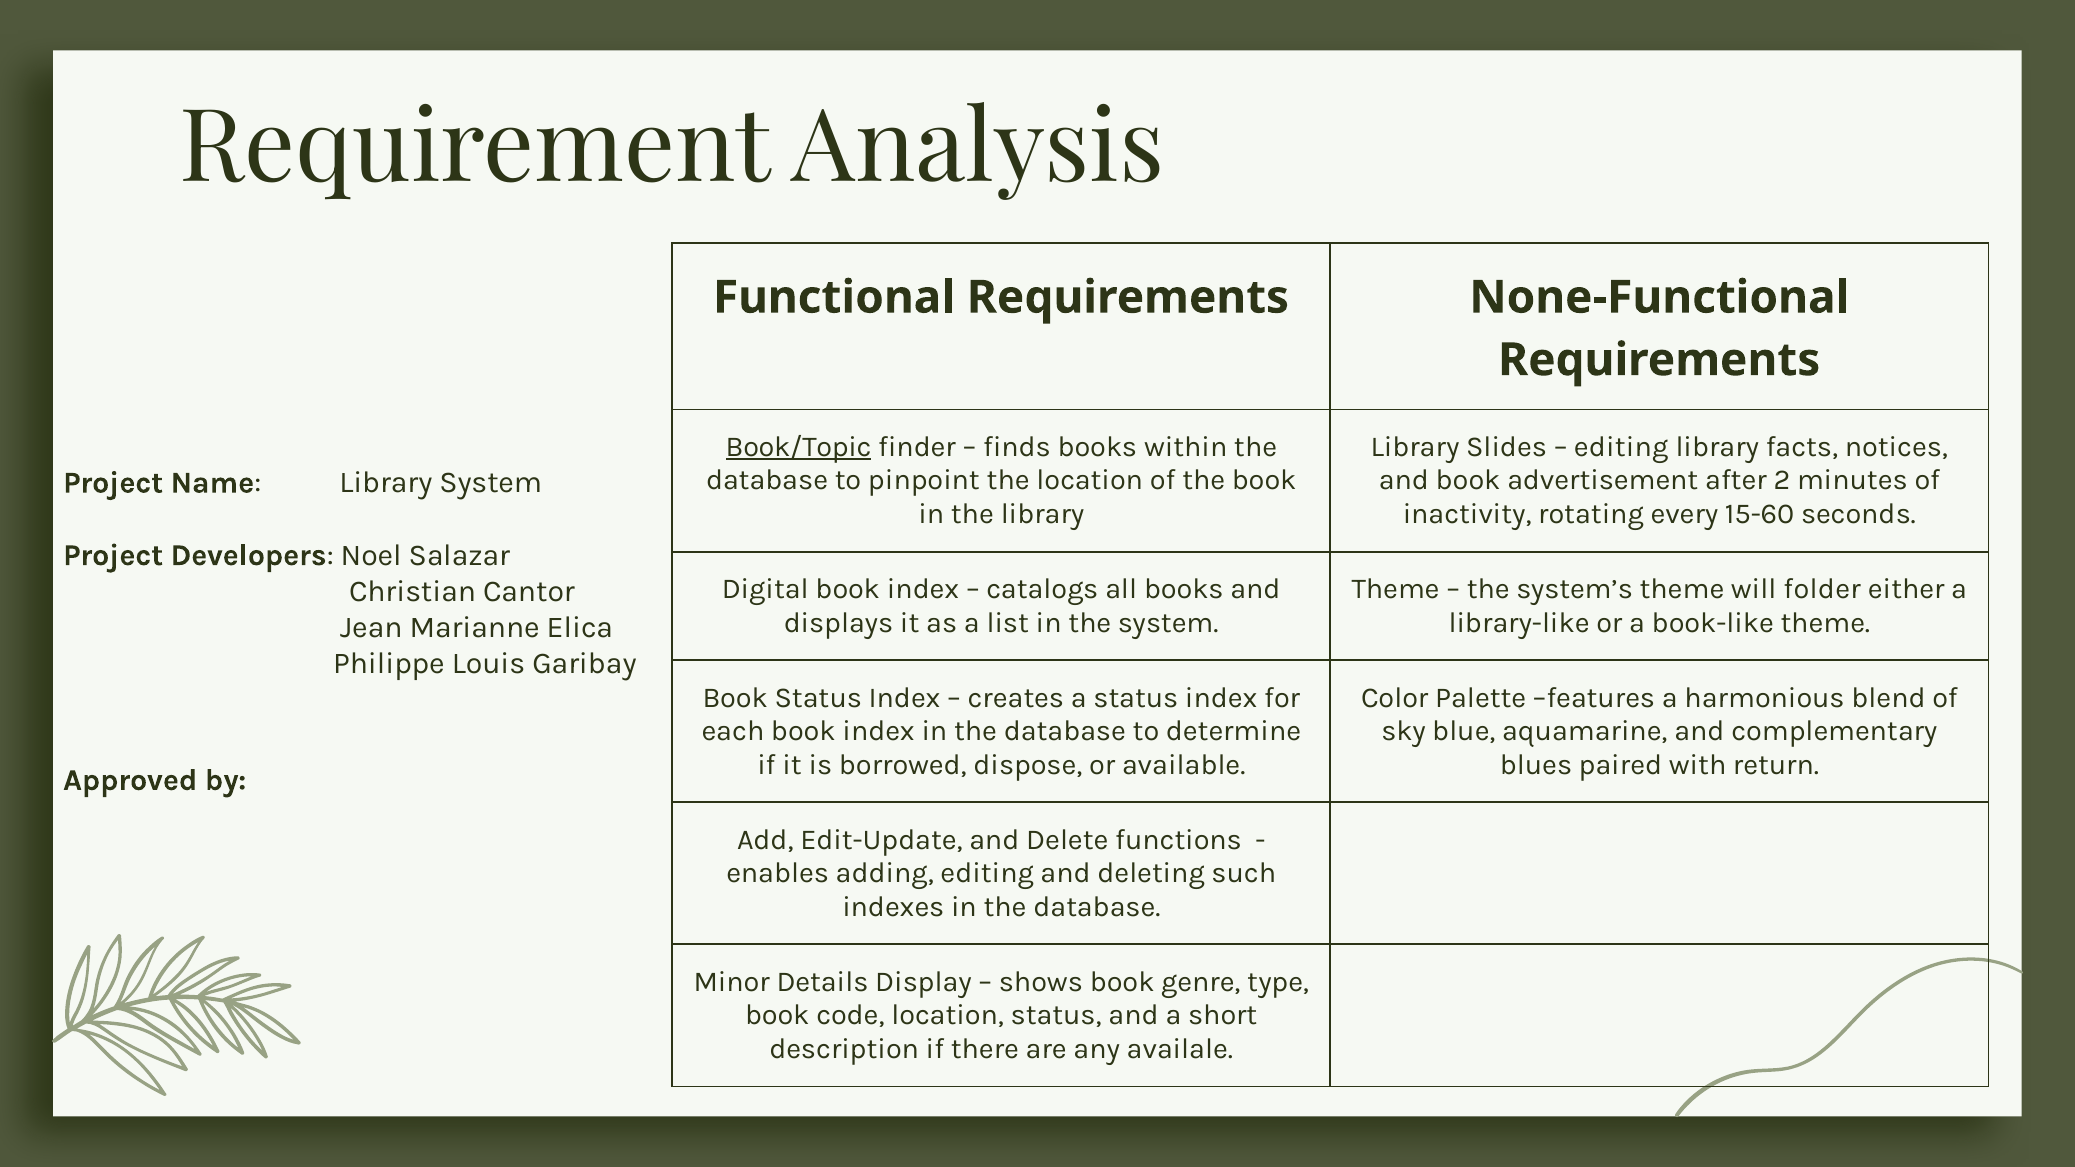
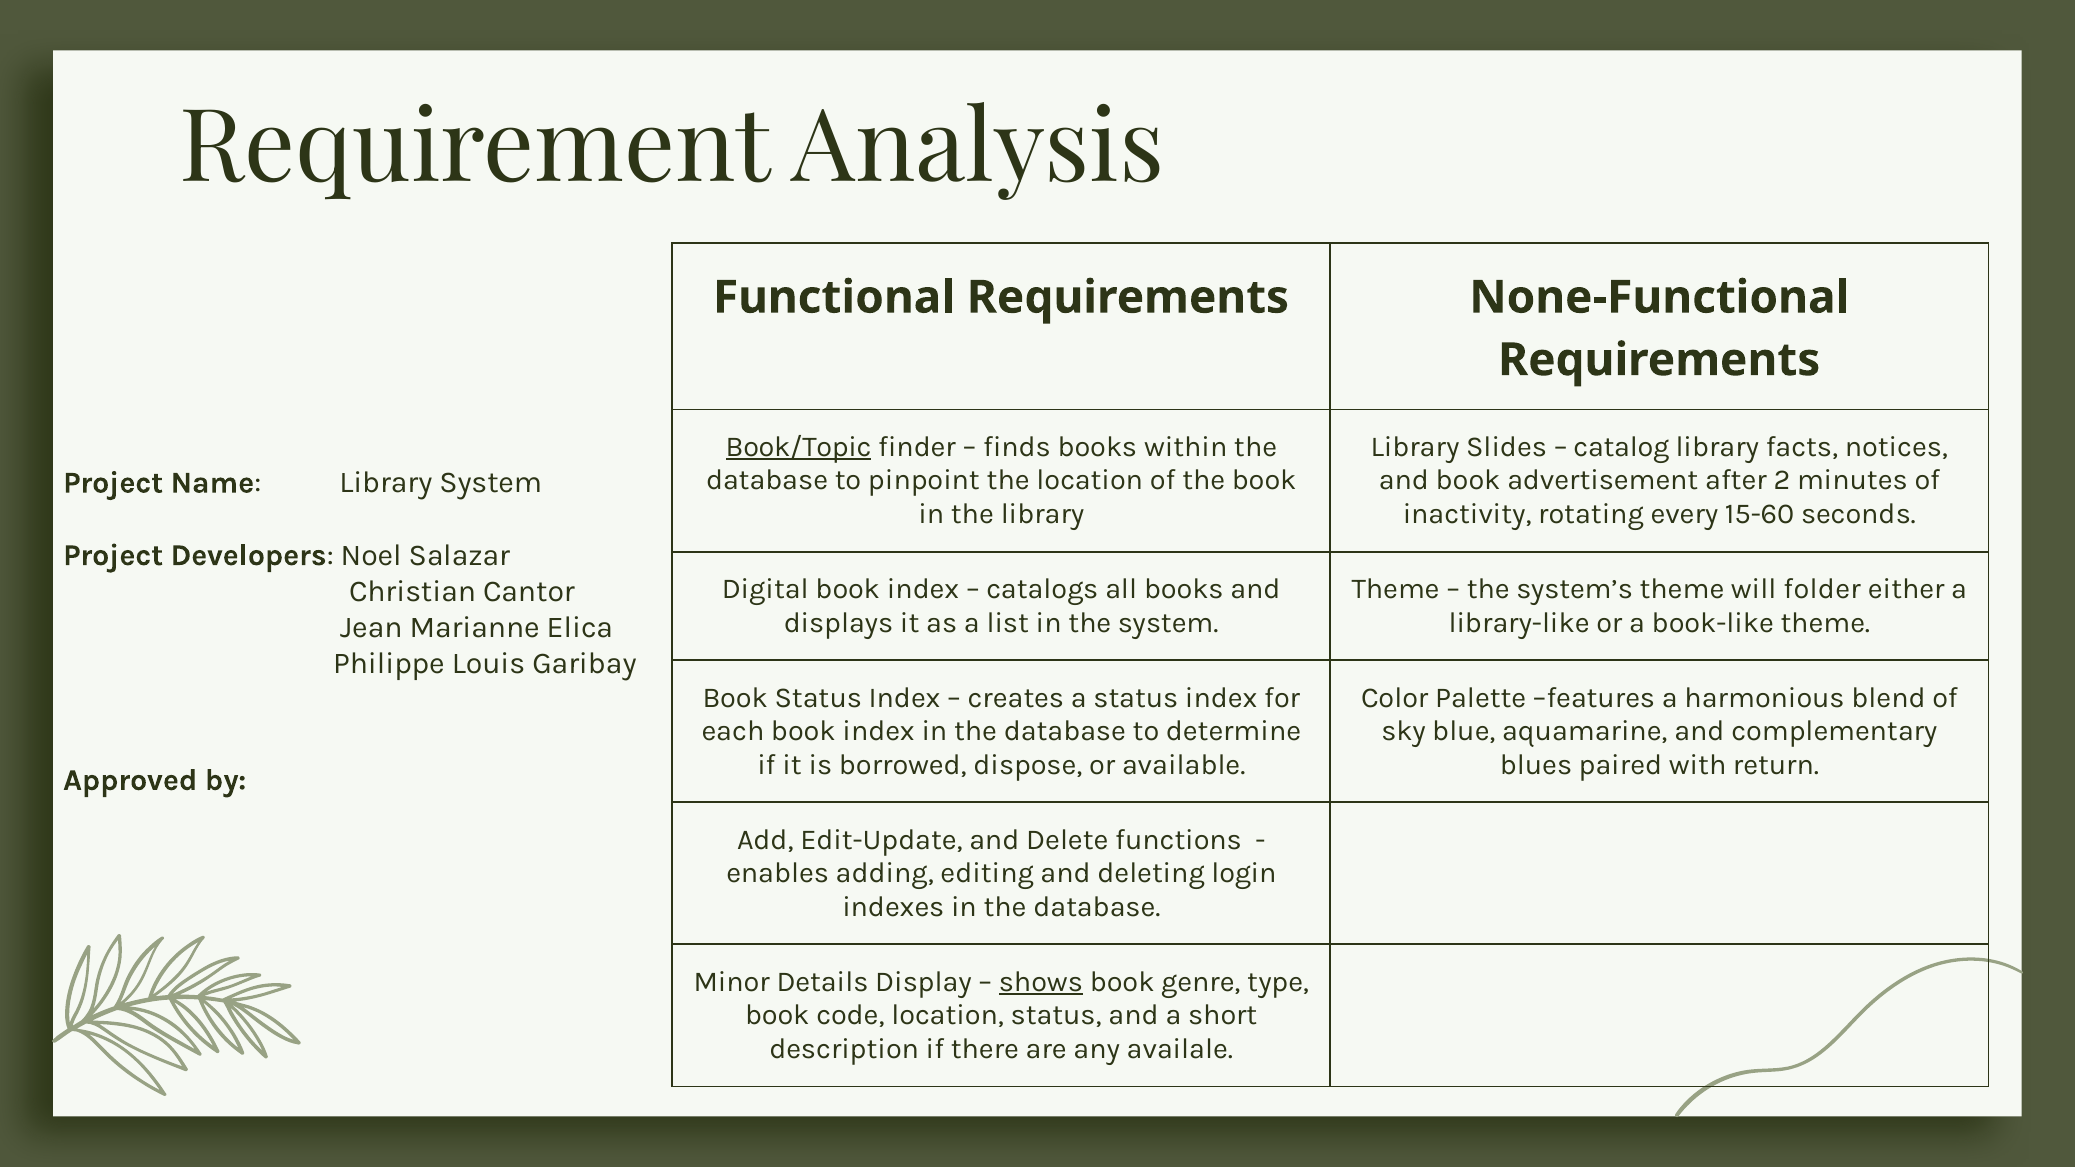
editing at (1621, 447): editing -> catalog
such: such -> login
shows underline: none -> present
